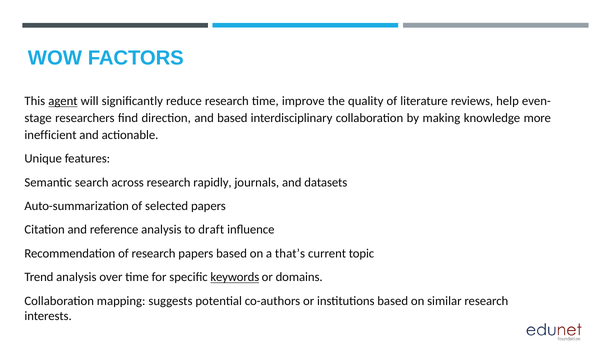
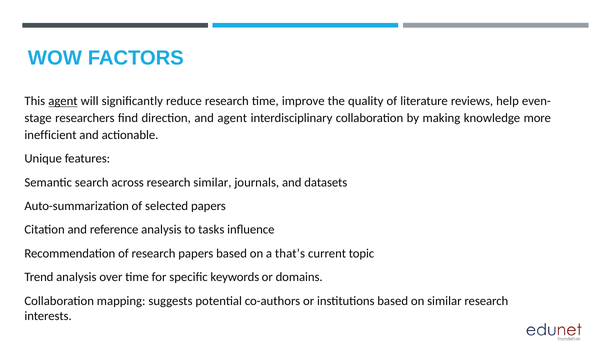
and based: based -> agent
research rapidly: rapidly -> similar
draft: draft -> tasks
keywords underline: present -> none
